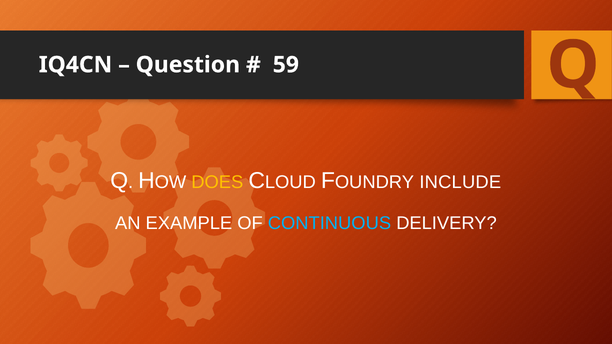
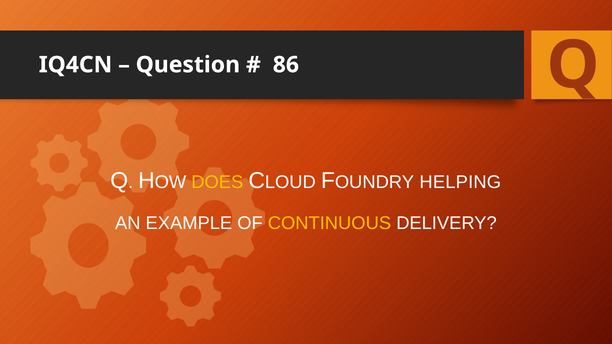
59: 59 -> 86
INCLUDE: INCLUDE -> HELPING
CONTINUOUS colour: light blue -> yellow
